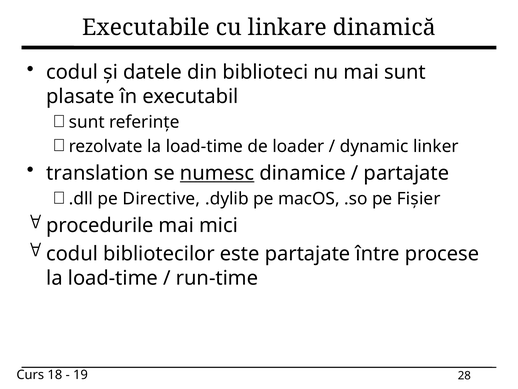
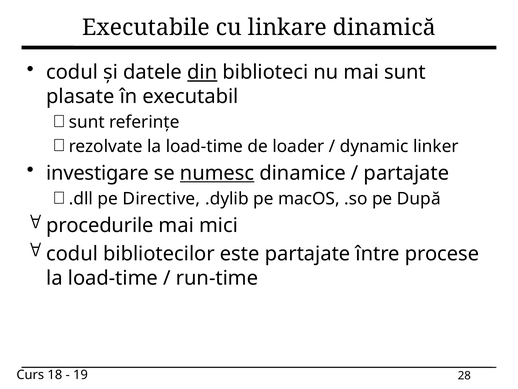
din underline: none -> present
translation: translation -> investigare
Fișier: Fișier -> După
